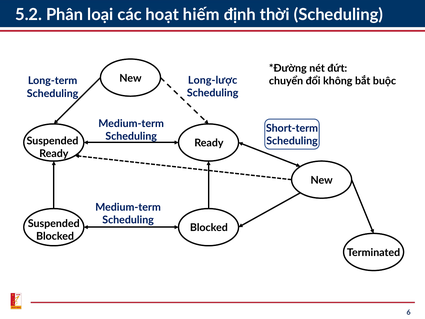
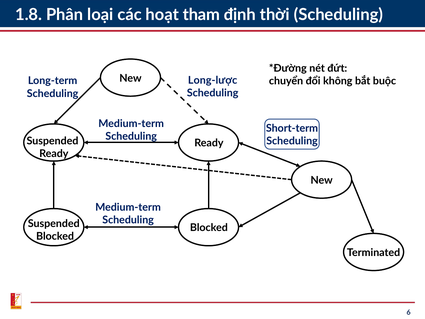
5.2: 5.2 -> 1.8
hiếm: hiếm -> tham
